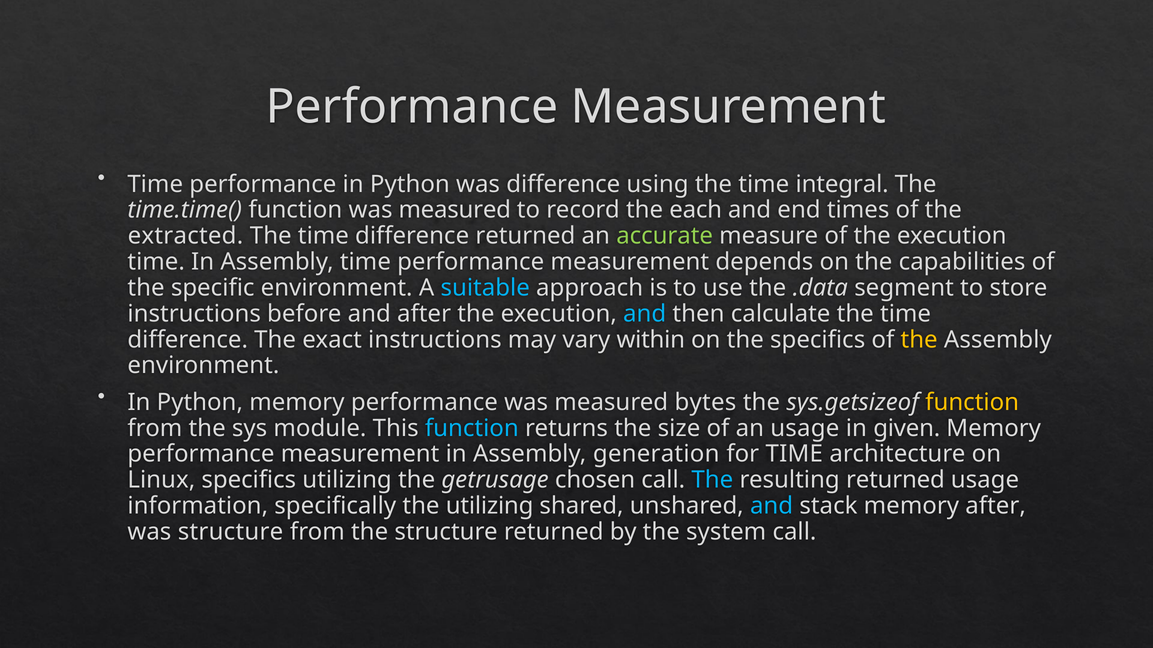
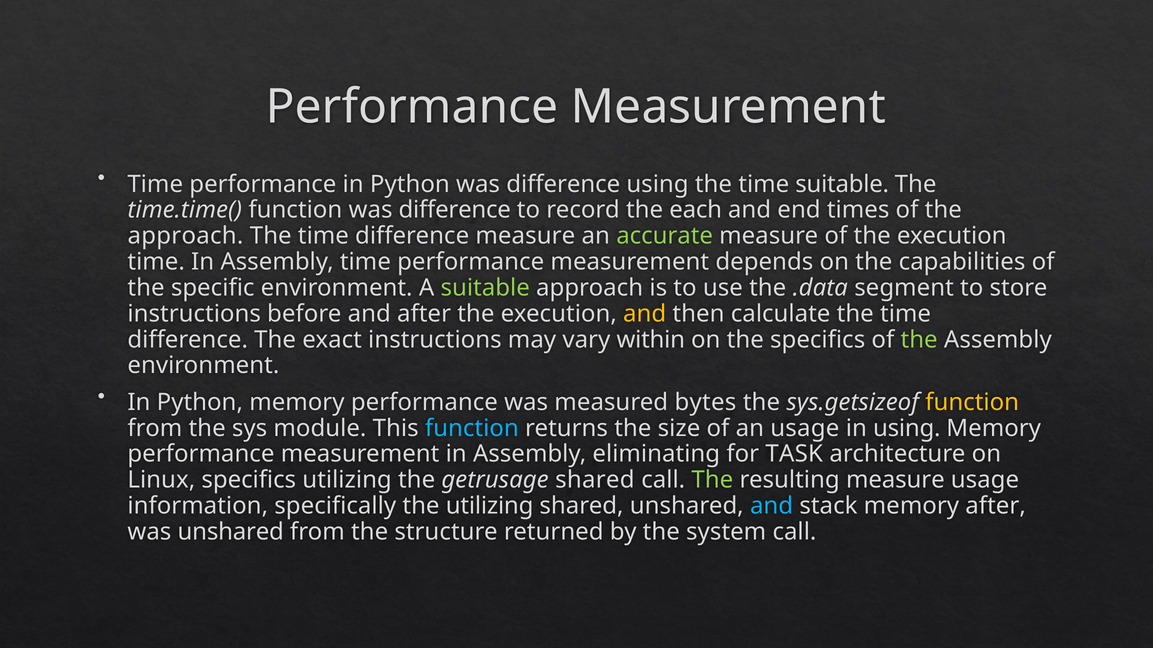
time integral: integral -> suitable
function was measured: measured -> difference
extracted at (185, 236): extracted -> approach
difference returned: returned -> measure
suitable at (485, 288) colour: light blue -> light green
and at (645, 314) colour: light blue -> yellow
the at (919, 340) colour: yellow -> light green
in given: given -> using
generation: generation -> eliminating
for TIME: TIME -> TASK
getrusage chosen: chosen -> shared
The at (712, 480) colour: light blue -> light green
resulting returned: returned -> measure
was structure: structure -> unshared
